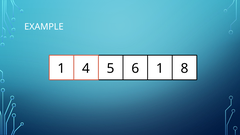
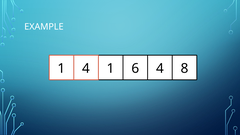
1 5: 5 -> 1
6 1: 1 -> 4
